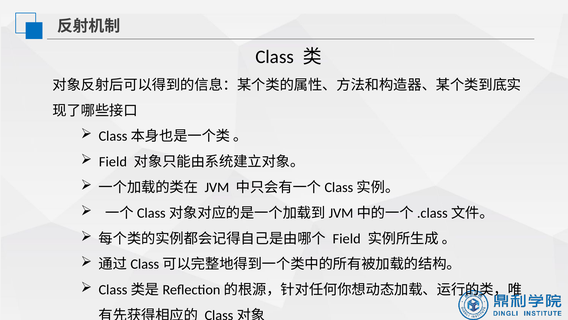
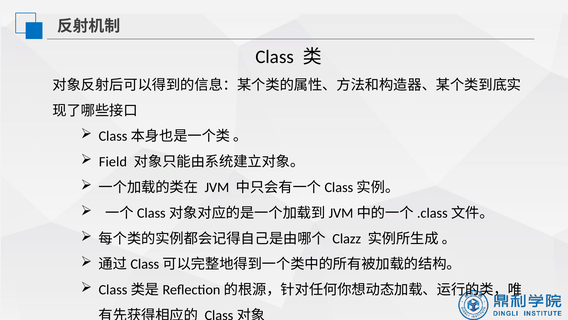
Field at (347, 238): Field -> Clazz
